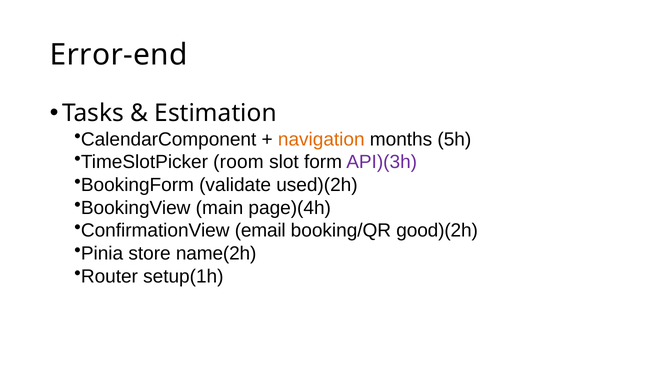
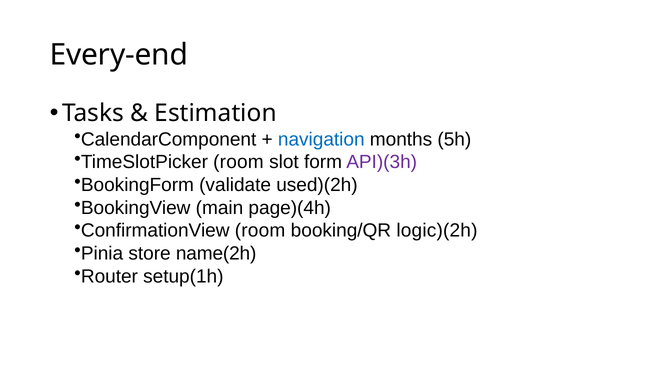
Error-end: Error-end -> Every-end
navigation colour: orange -> blue
ConfirmationView email: email -> room
good)(2h: good)(2h -> logic)(2h
